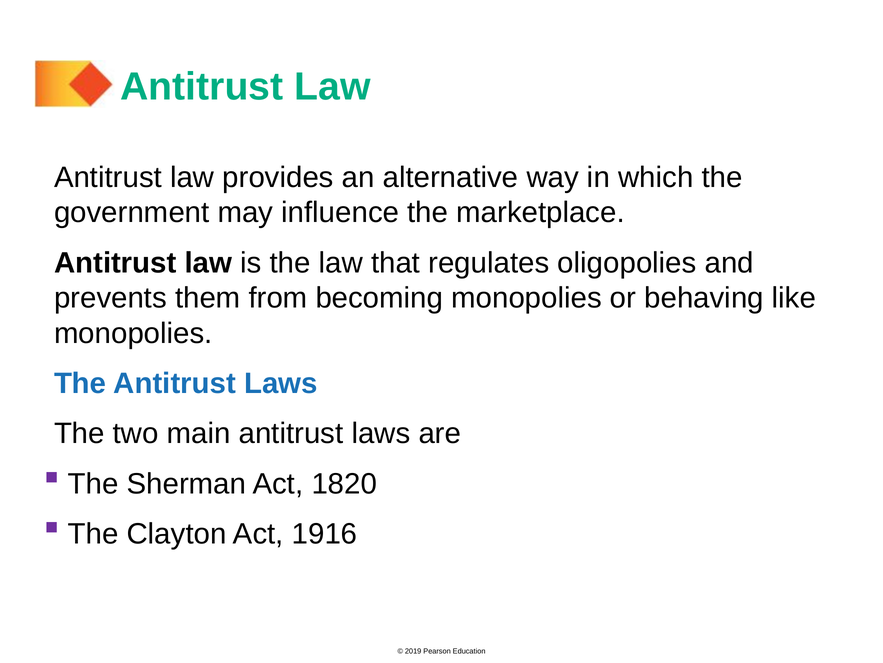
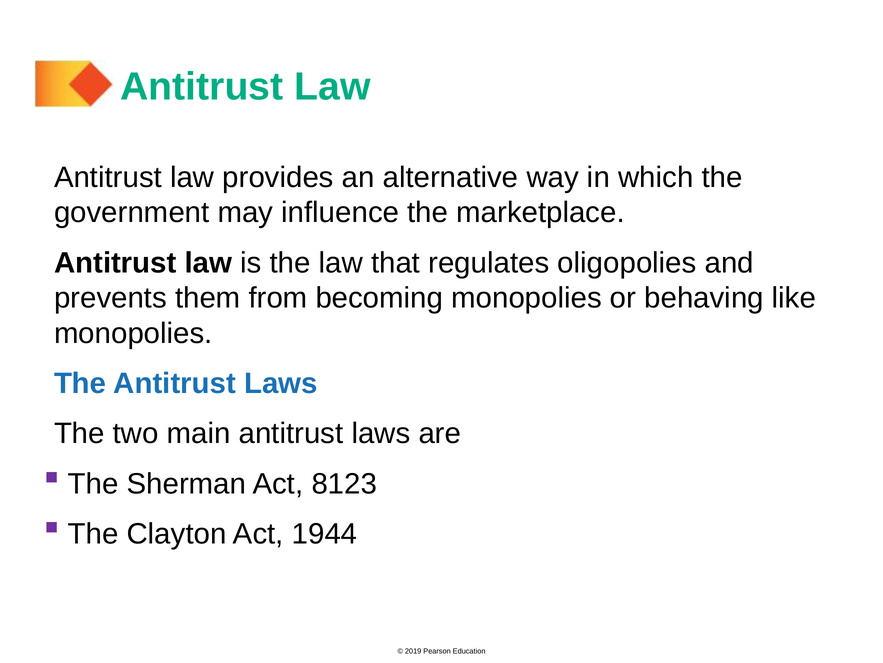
1820: 1820 -> 8123
1916: 1916 -> 1944
